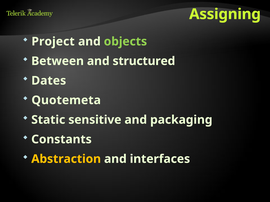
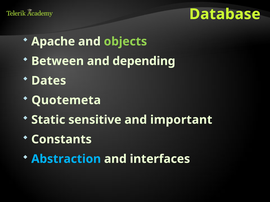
Assigning: Assigning -> Database
Project: Project -> Apache
structured: structured -> depending
packaging: packaging -> important
Abstraction colour: yellow -> light blue
